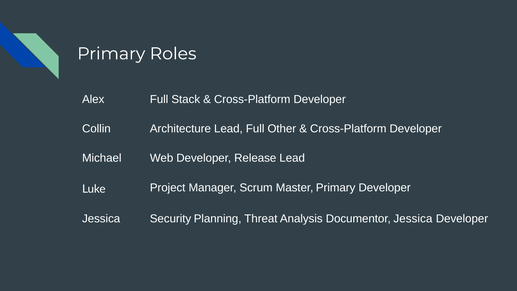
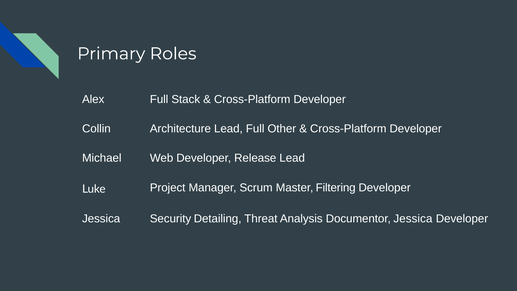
Master Primary: Primary -> Filtering
Planning: Planning -> Detailing
